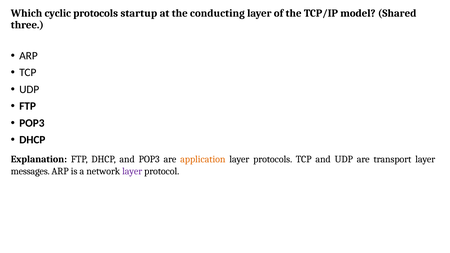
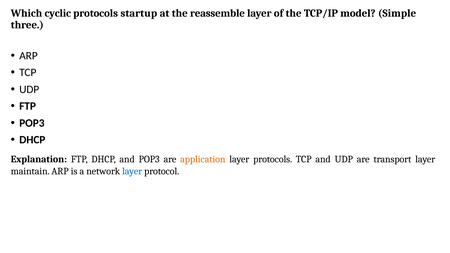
conducting: conducting -> reassemble
Shared: Shared -> Simple
messages: messages -> maintain
layer at (132, 171) colour: purple -> blue
